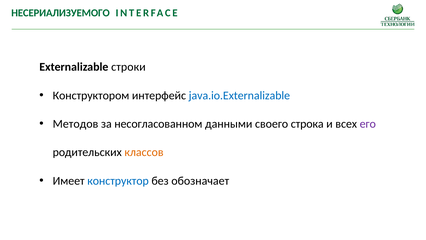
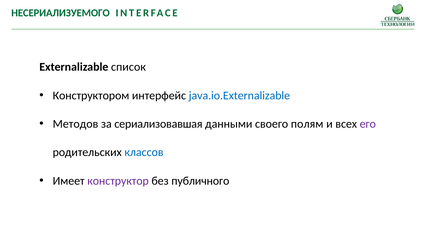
строки: строки -> список
несогласованном: несогласованном -> сериализовавшая
строка: строка -> полям
классов colour: orange -> blue
конструктор colour: blue -> purple
обозначает: обозначает -> публичного
